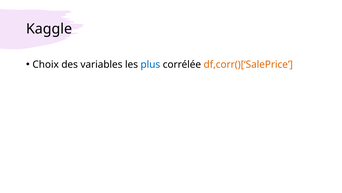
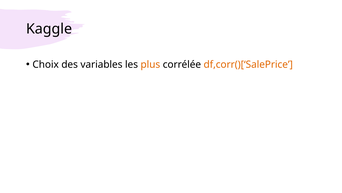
plus colour: blue -> orange
